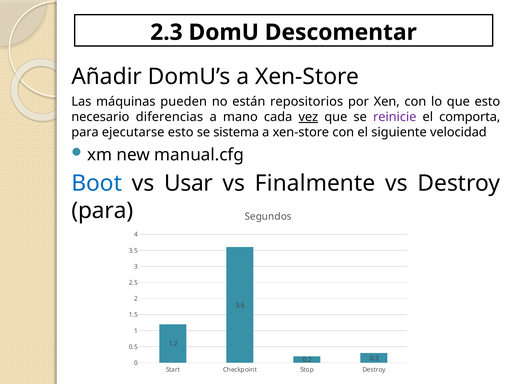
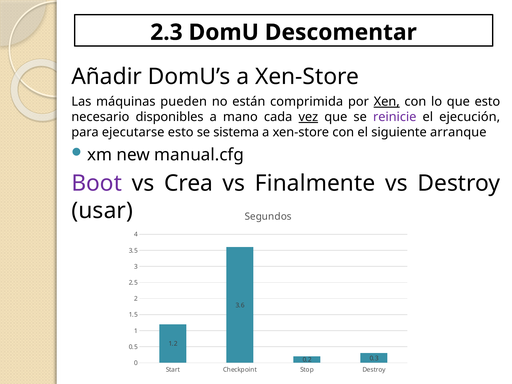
repositorios: repositorios -> comprimida
Xen underline: none -> present
diferencias: diferencias -> disponibles
comporta: comporta -> ejecución
velocidad: velocidad -> arranque
Boot colour: blue -> purple
Usar: Usar -> Crea
para at (102, 211): para -> usar
